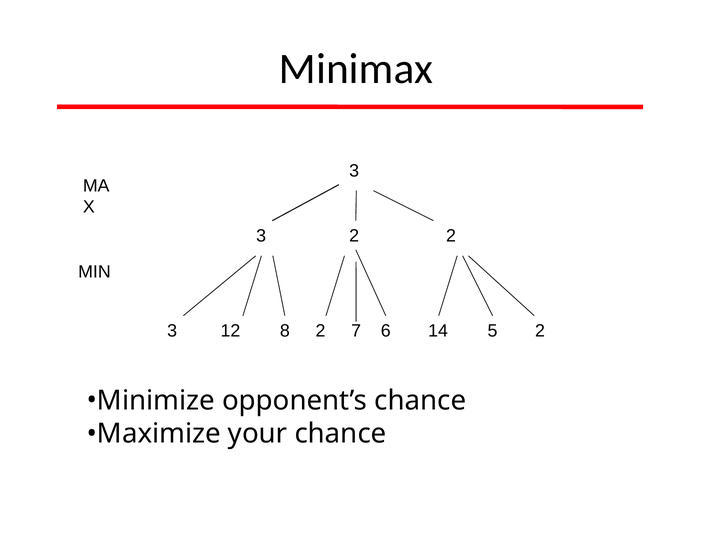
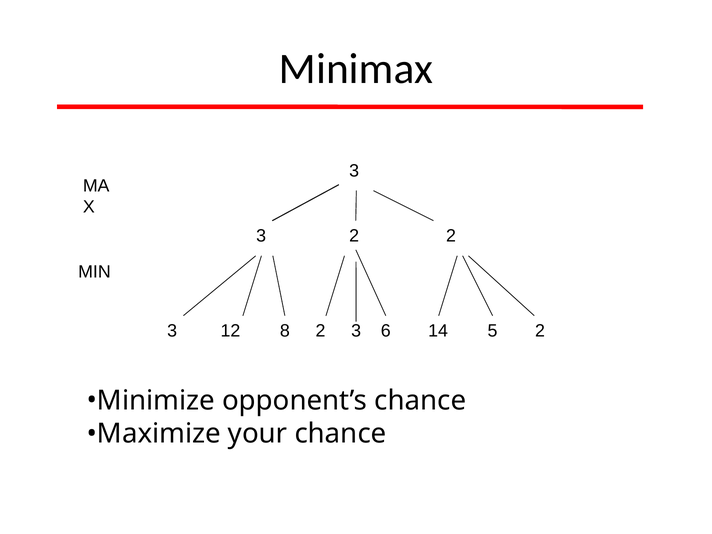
12 7: 7 -> 3
